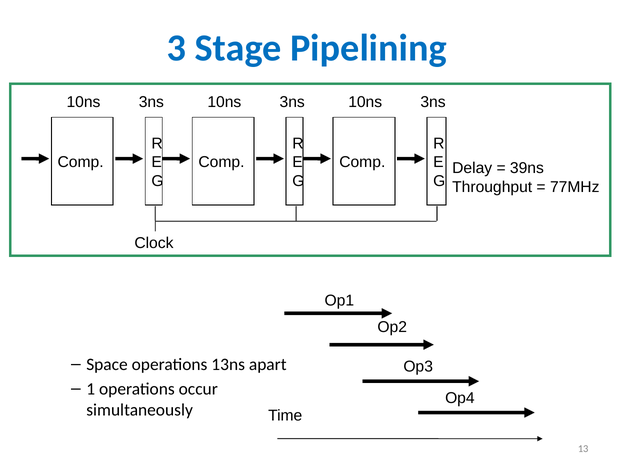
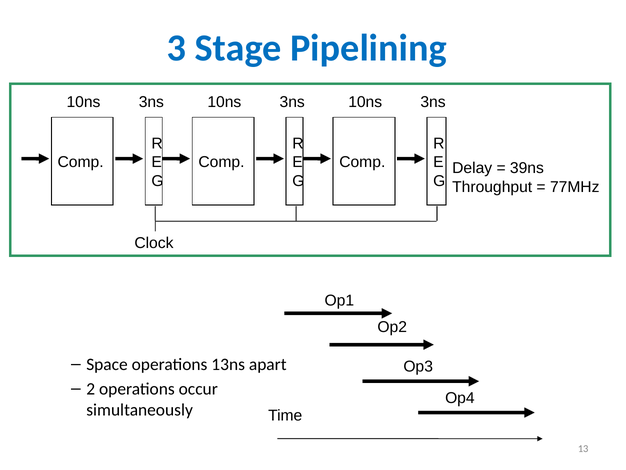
1: 1 -> 2
